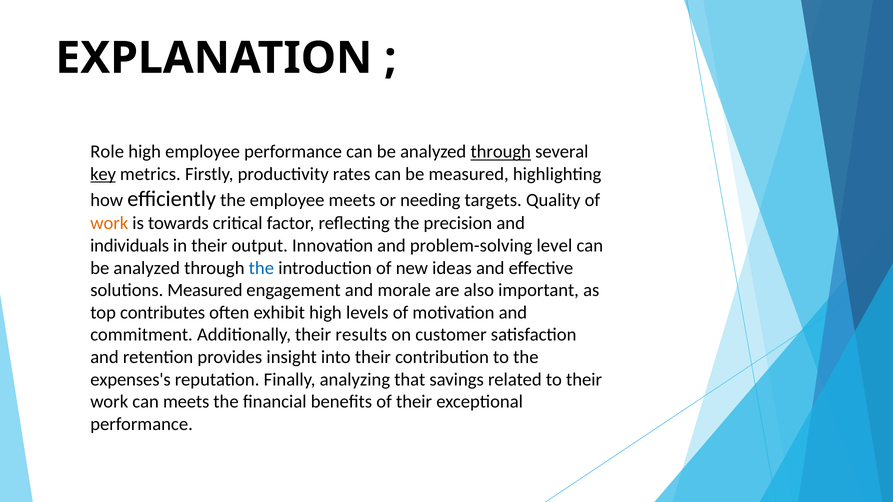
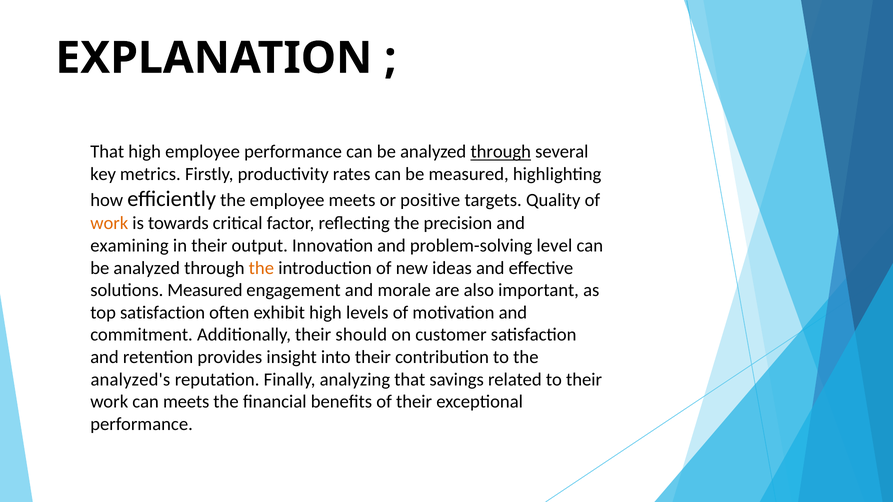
Role at (107, 152): Role -> That
key underline: present -> none
needing: needing -> positive
individuals: individuals -> examining
the at (261, 268) colour: blue -> orange
top contributes: contributes -> satisfaction
results: results -> should
expenses's: expenses's -> analyzed's
